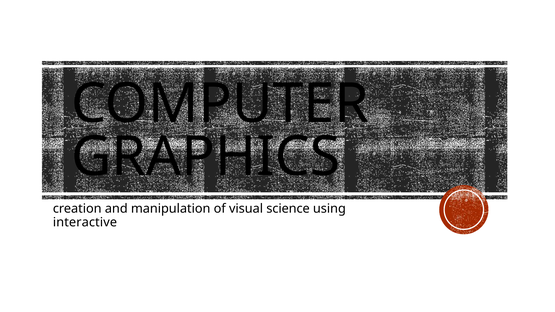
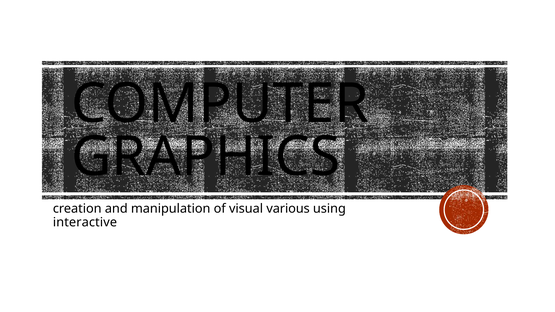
science: science -> various
